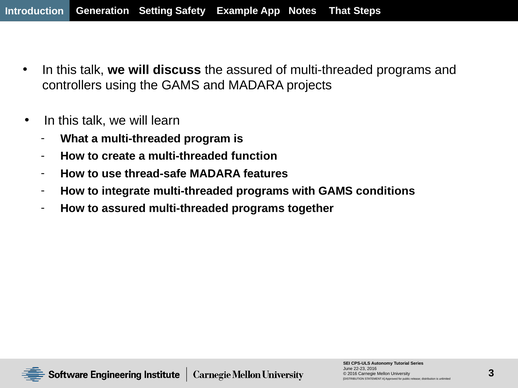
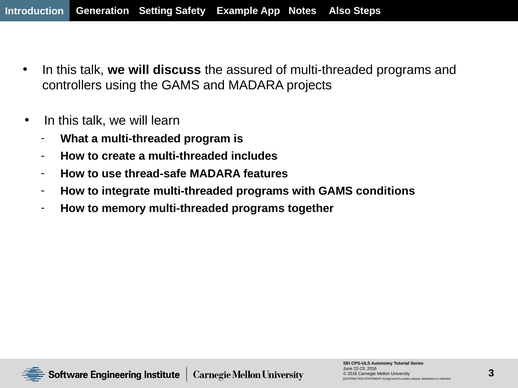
That: That -> Also
function: function -> includes
to assured: assured -> memory
